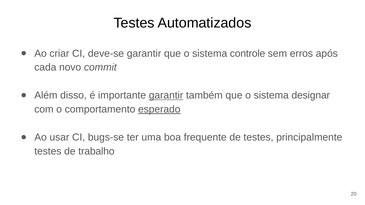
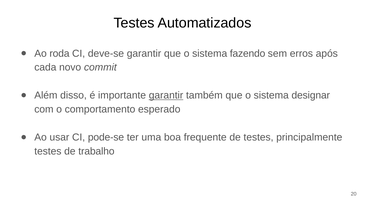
criar: criar -> roda
controle: controle -> fazendo
esperado underline: present -> none
bugs-se: bugs-se -> pode-se
